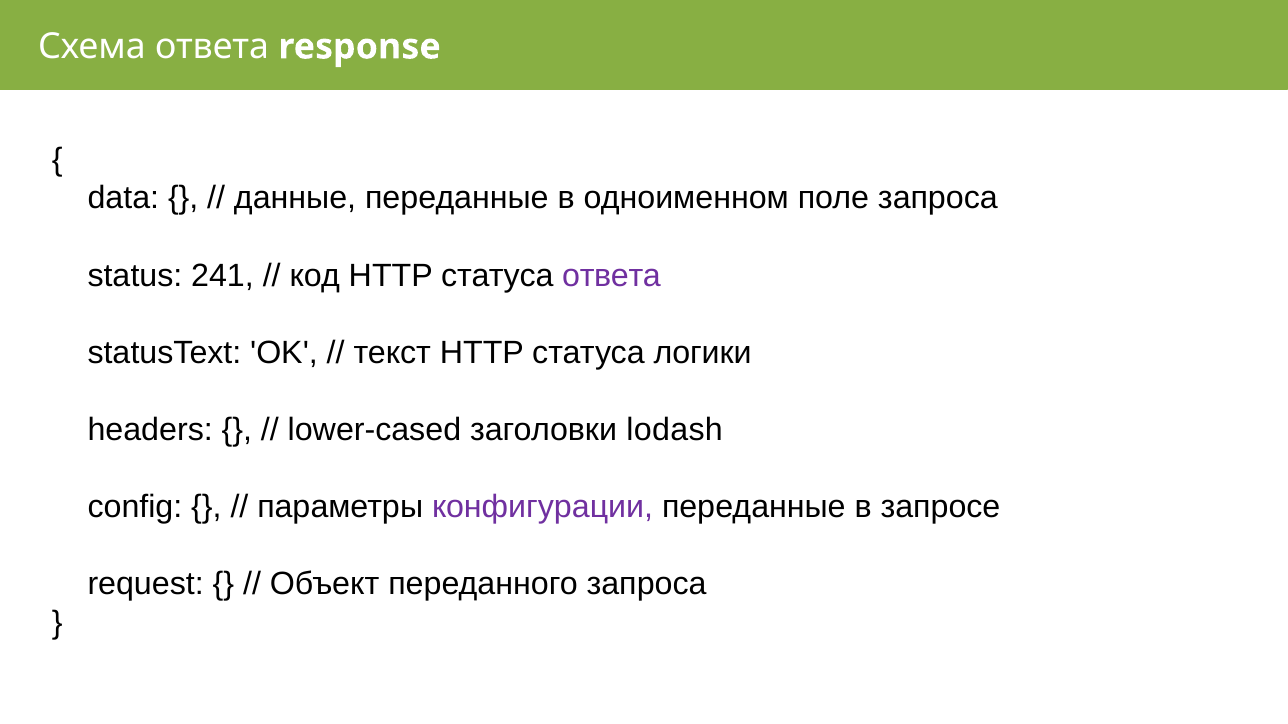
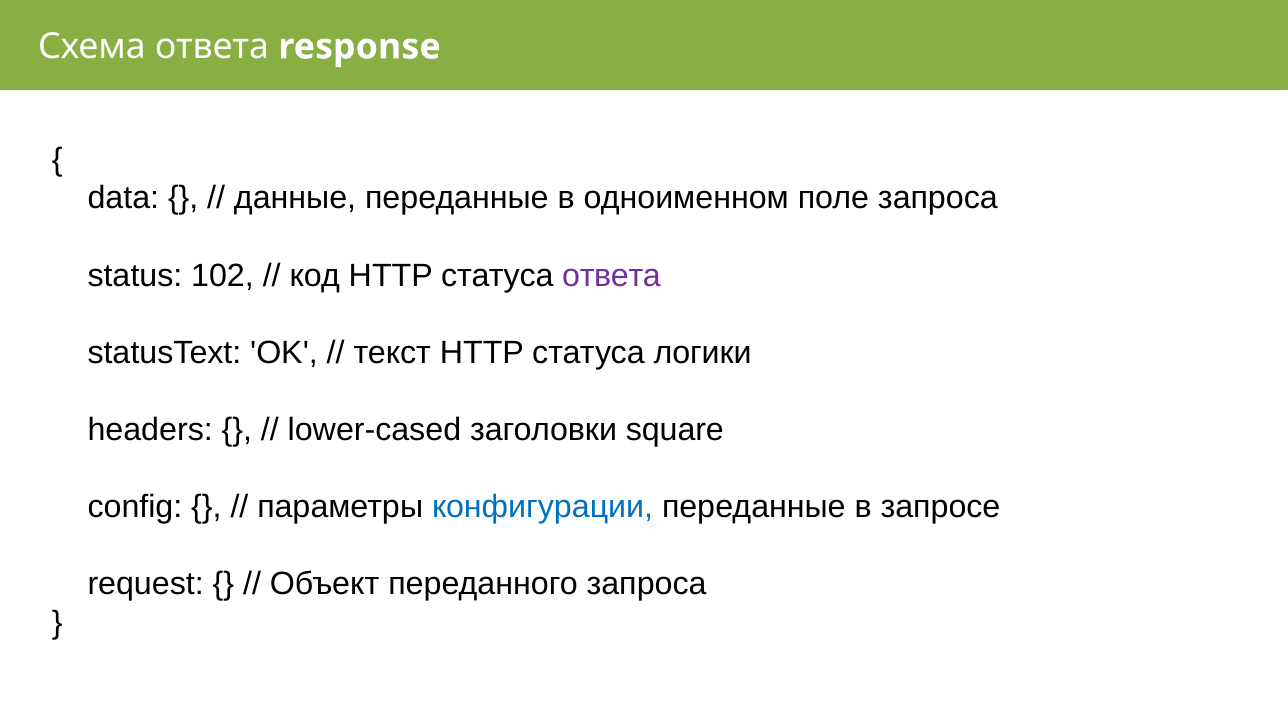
241: 241 -> 102
lodash: lodash -> square
конфигурации colour: purple -> blue
